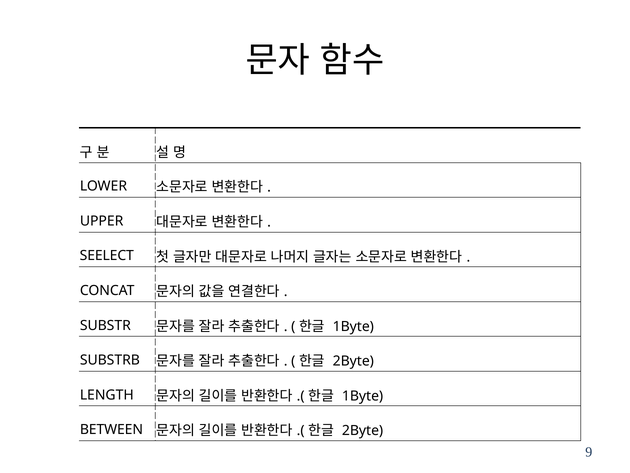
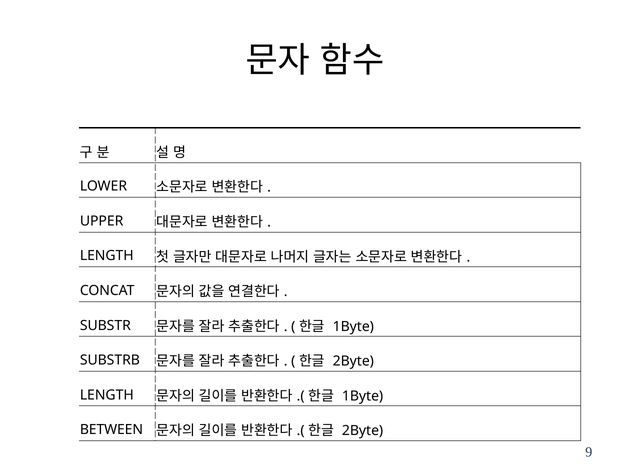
SEELECT at (107, 256): SEELECT -> LENGTH
